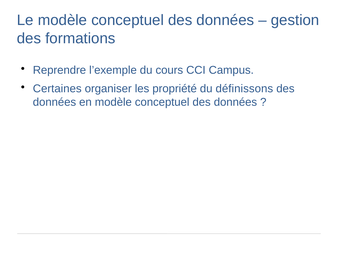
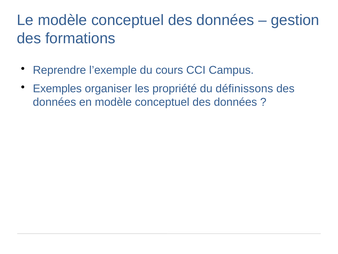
Certaines: Certaines -> Exemples
